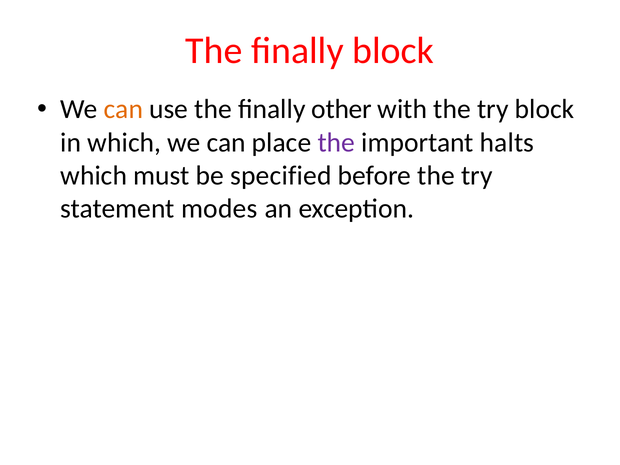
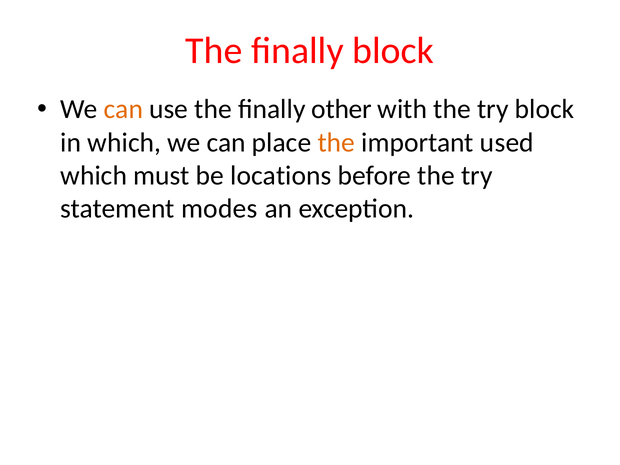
the at (336, 142) colour: purple -> orange
halts: halts -> used
specified: specified -> locations
